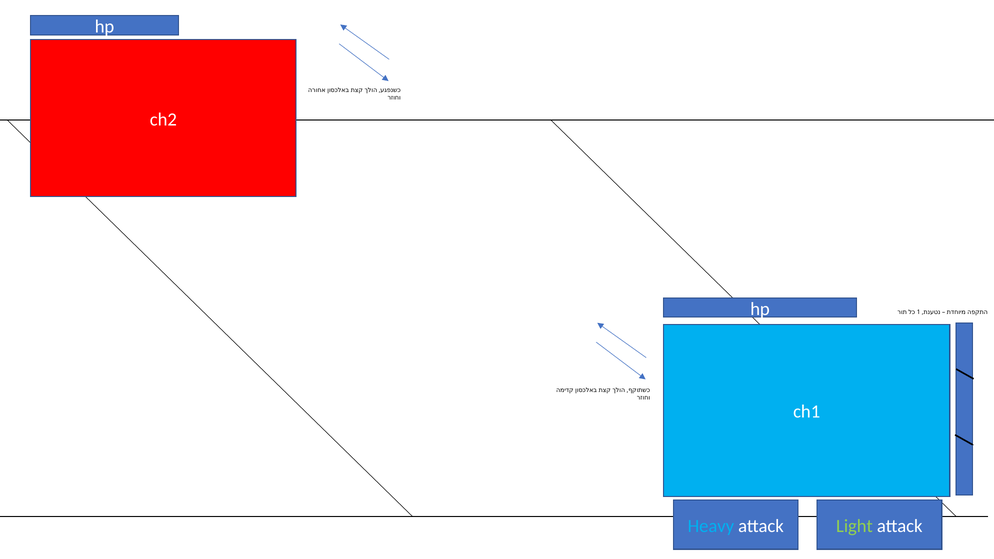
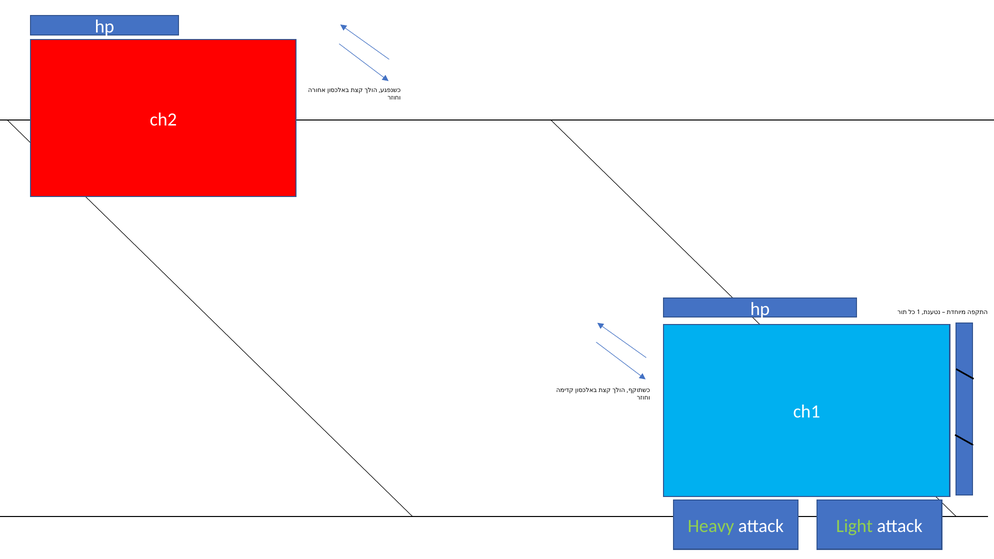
Heavy colour: light blue -> light green
